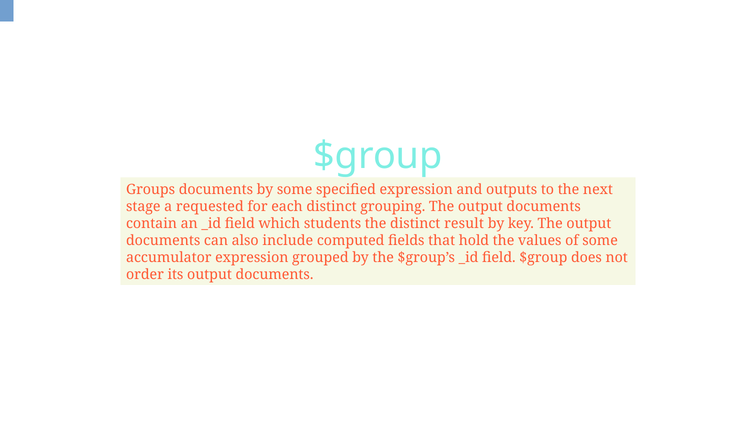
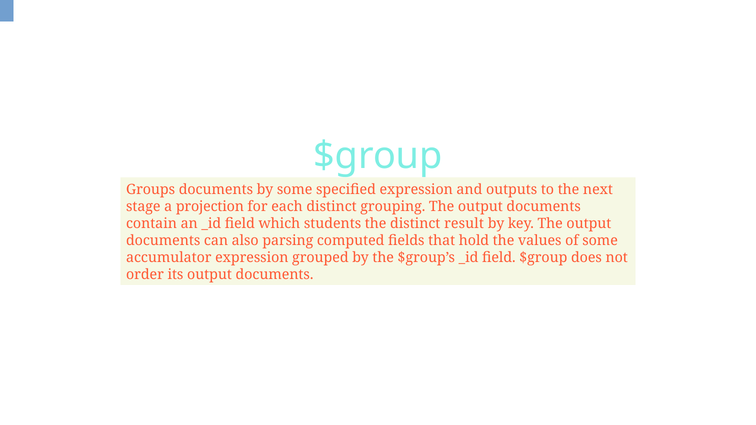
requested: requested -> projection
include: include -> parsing
